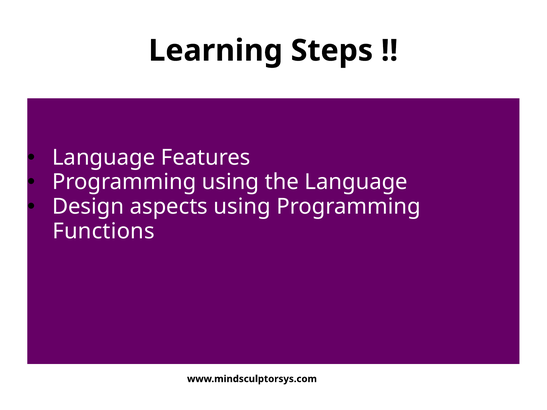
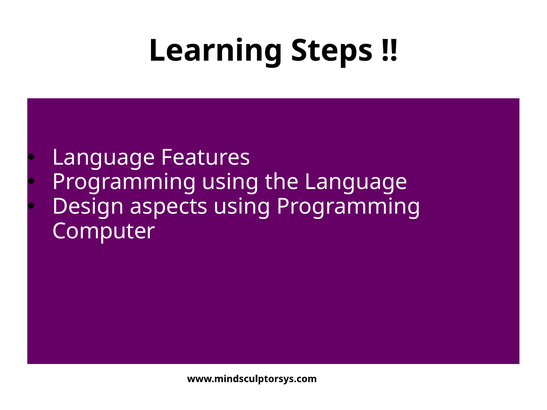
Functions: Functions -> Computer
